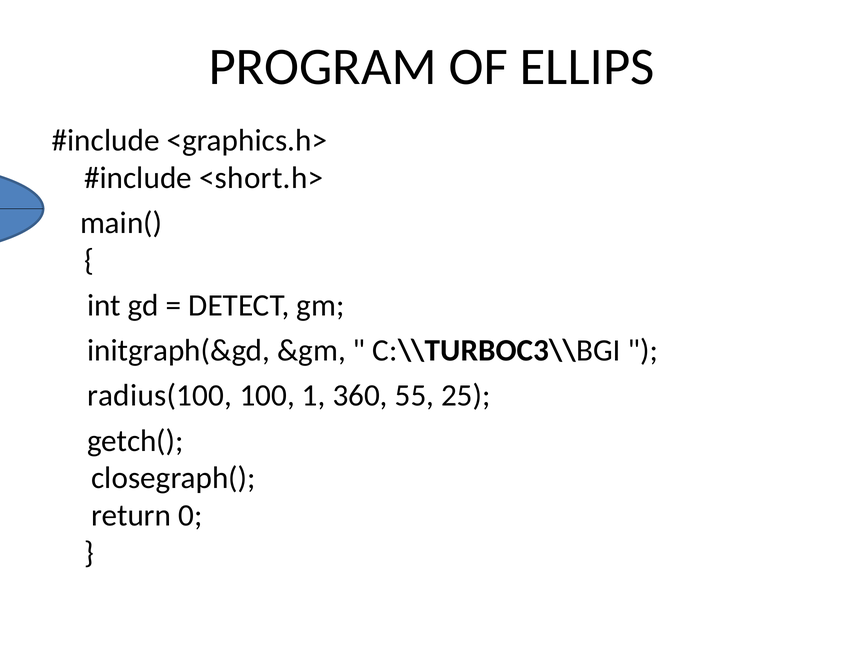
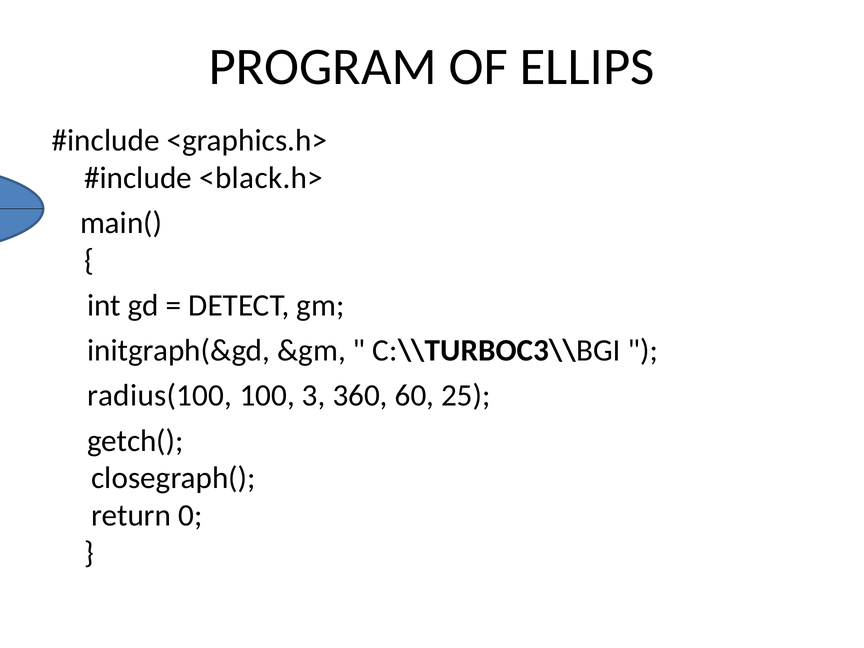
<short.h>: <short.h> -> <black.h>
1: 1 -> 3
55: 55 -> 60
